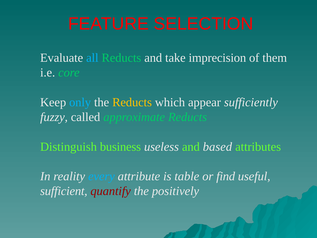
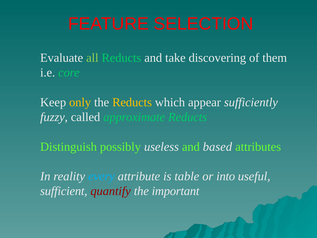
all colour: light blue -> light green
imprecision: imprecision -> discovering
only colour: light blue -> yellow
business: business -> possibly
find: find -> into
positively: positively -> important
